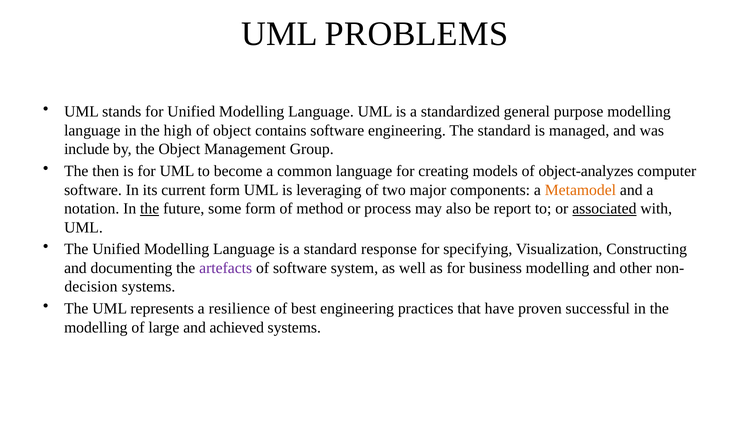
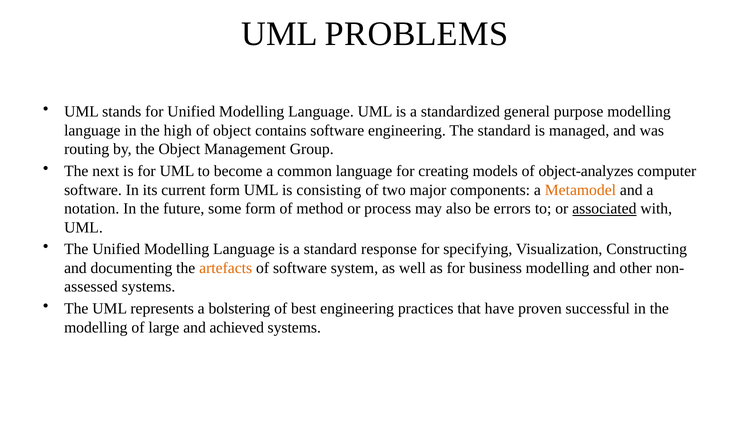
include: include -> routing
then: then -> next
leveraging: leveraging -> consisting
the at (150, 209) underline: present -> none
report: report -> errors
artefacts colour: purple -> orange
decision: decision -> assessed
resilience: resilience -> bolstering
